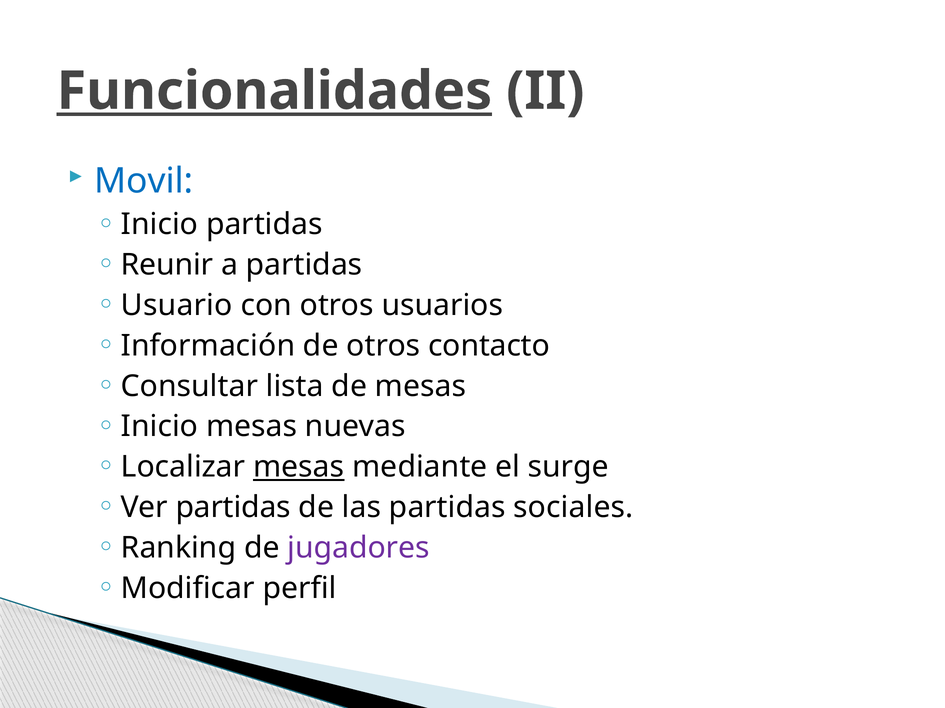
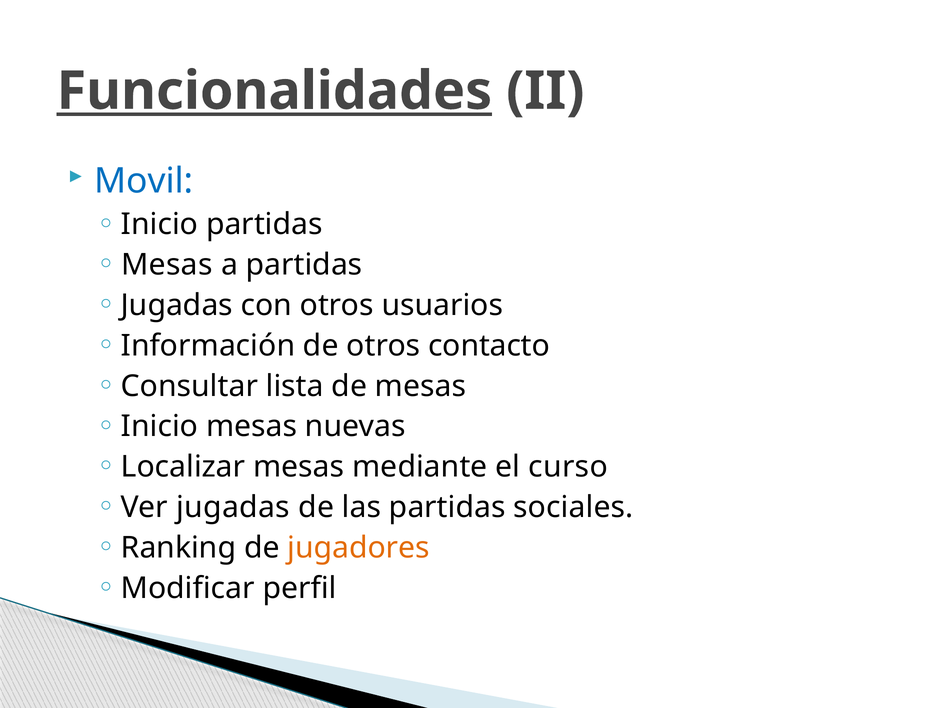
Reunir at (167, 265): Reunir -> Mesas
Usuario at (177, 306): Usuario -> Jugadas
mesas at (299, 467) underline: present -> none
surge: surge -> curso
Ver partidas: partidas -> jugadas
jugadores colour: purple -> orange
